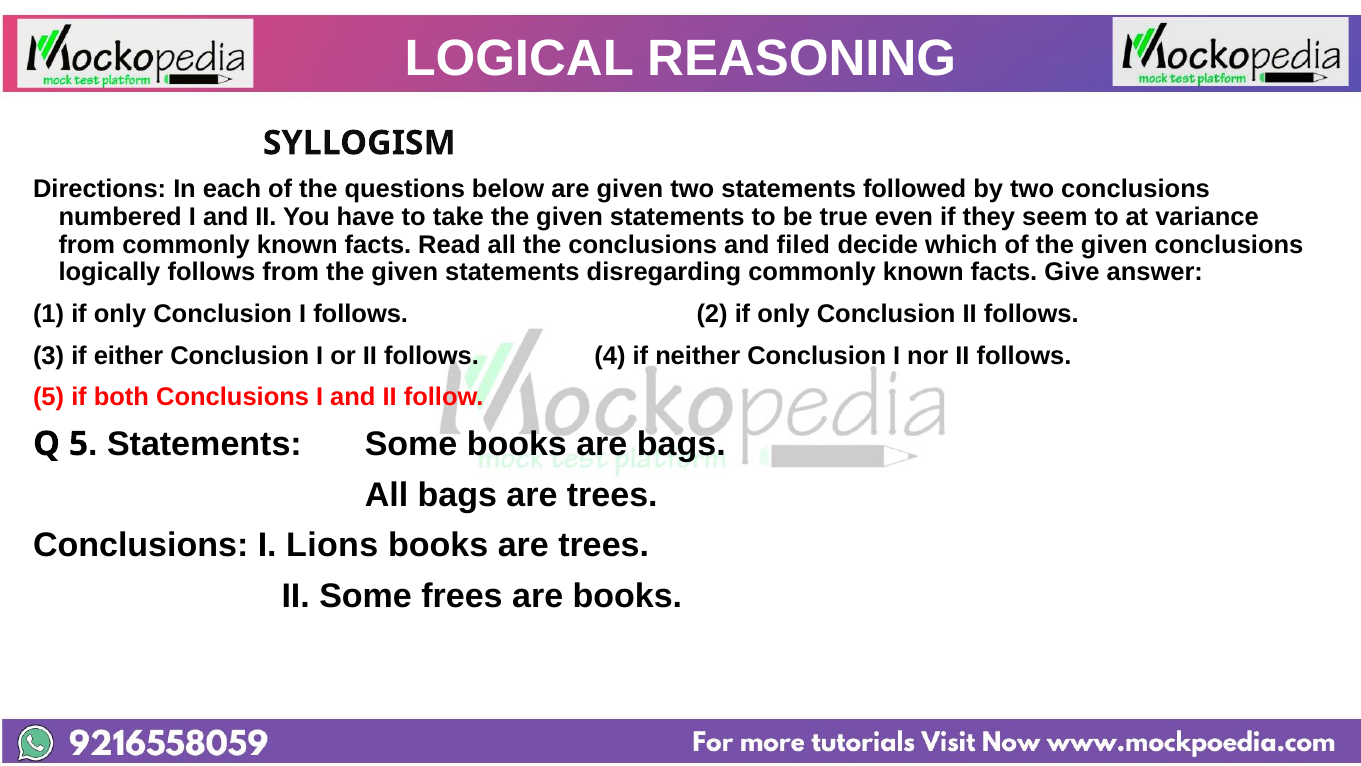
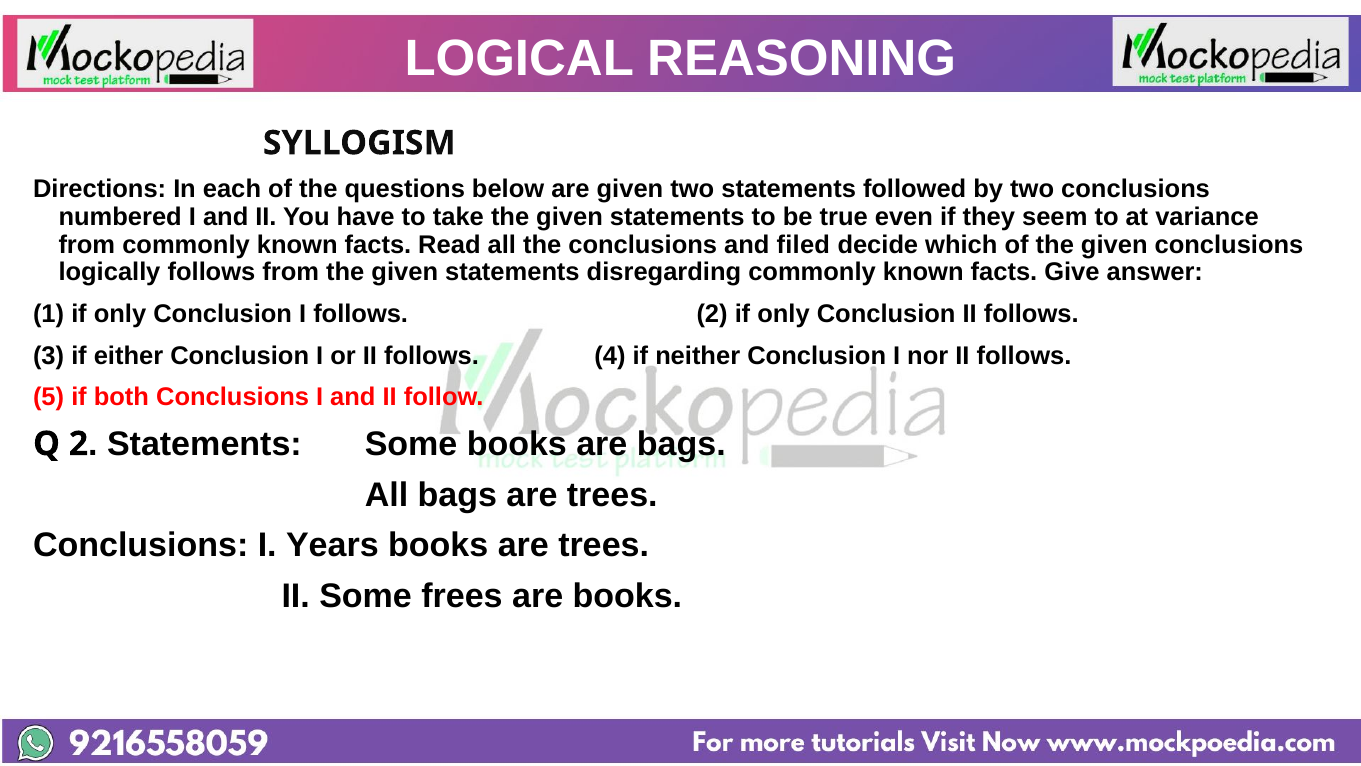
Q 5: 5 -> 2
Lions: Lions -> Years
